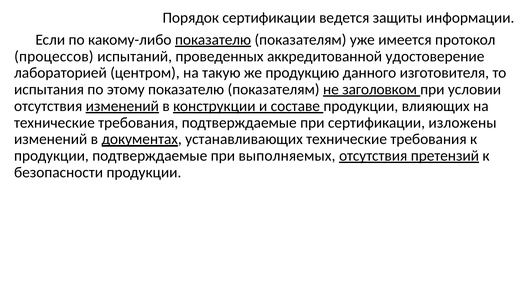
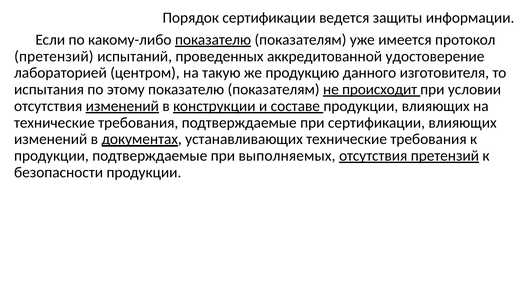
процессов at (54, 56): процессов -> претензий
заголовком: заголовком -> происходит
сертификации изложены: изложены -> влияющих
